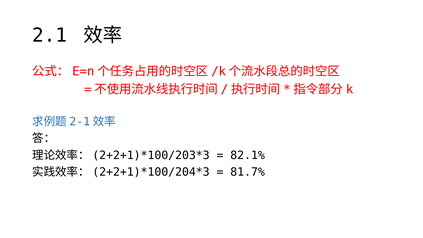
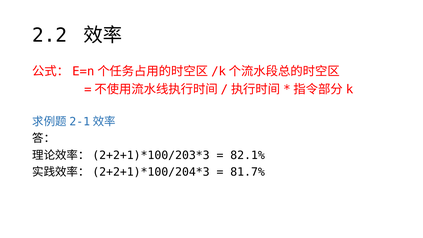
2.1: 2.1 -> 2.2
